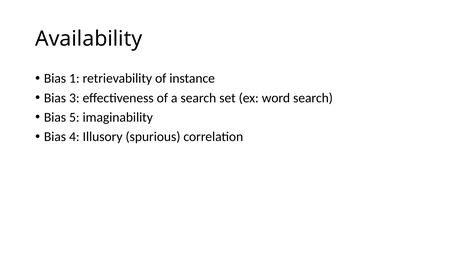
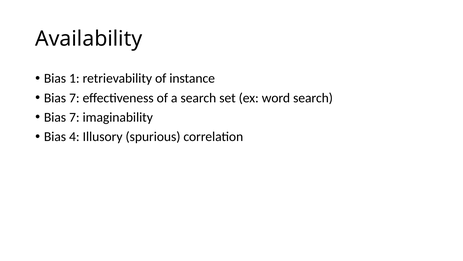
3 at (74, 98): 3 -> 7
5 at (74, 117): 5 -> 7
